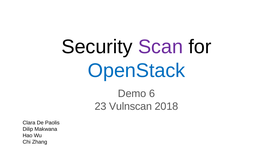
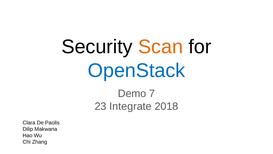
Scan colour: purple -> orange
6: 6 -> 7
Vulnscan: Vulnscan -> Integrate
